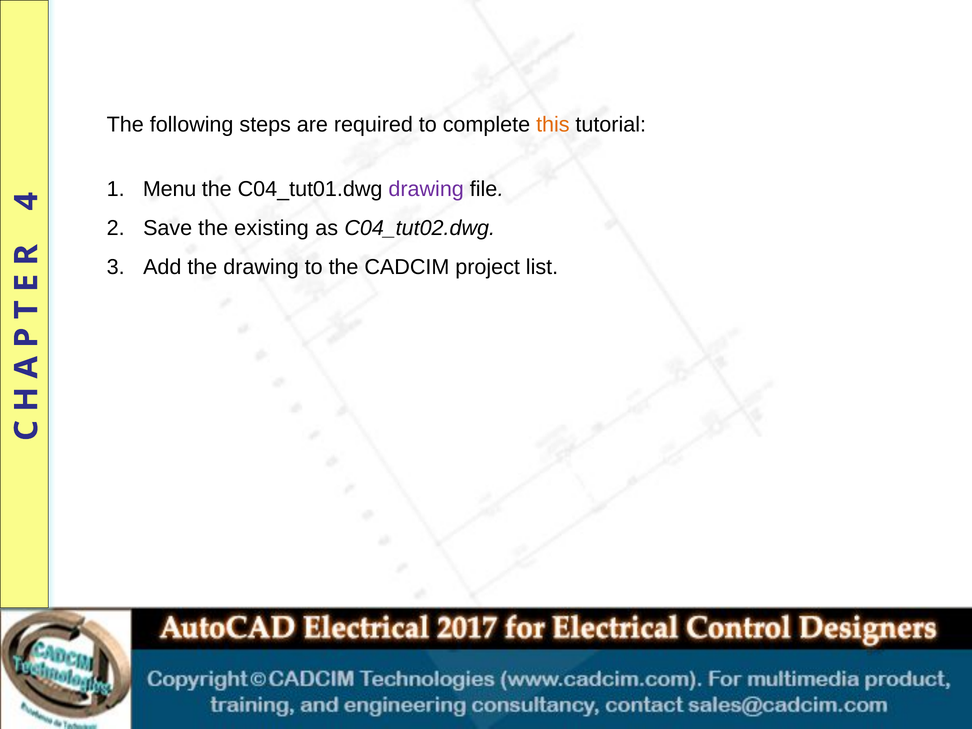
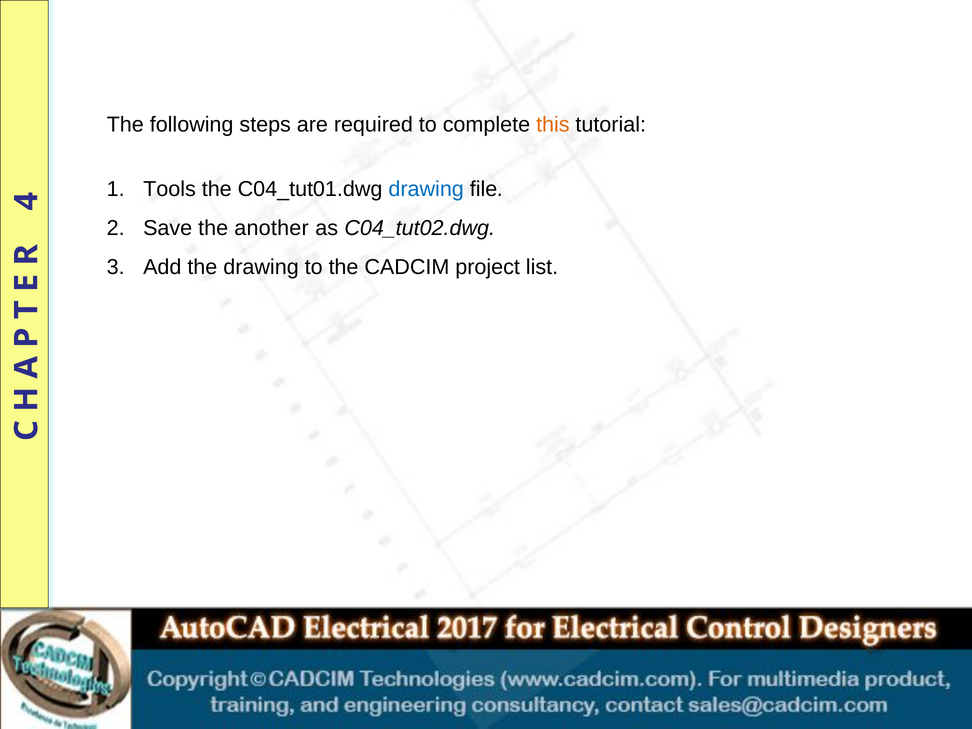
Menu: Menu -> Tools
drawing at (426, 189) colour: purple -> blue
existing: existing -> another
